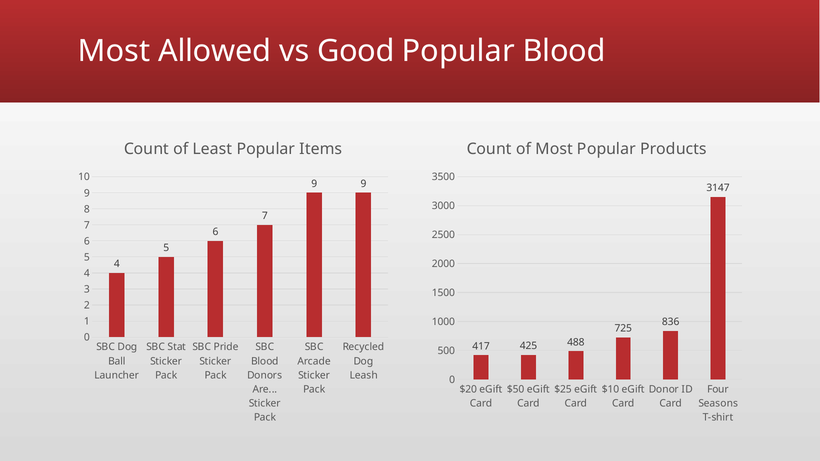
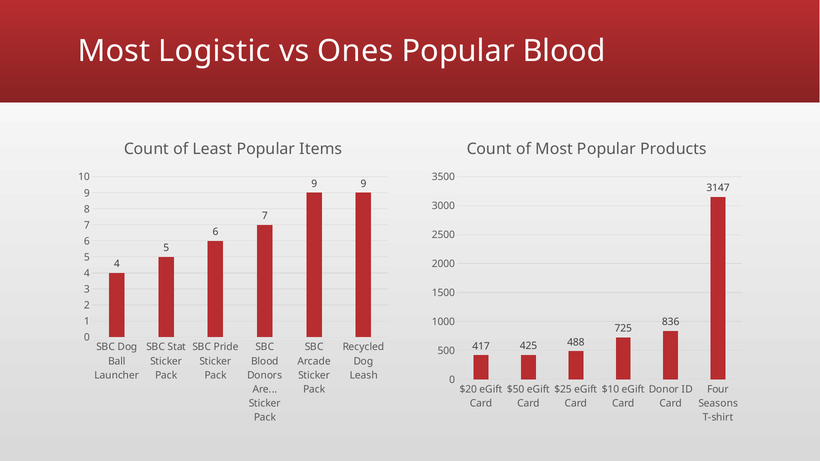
Allowed: Allowed -> Logistic
Good: Good -> Ones
